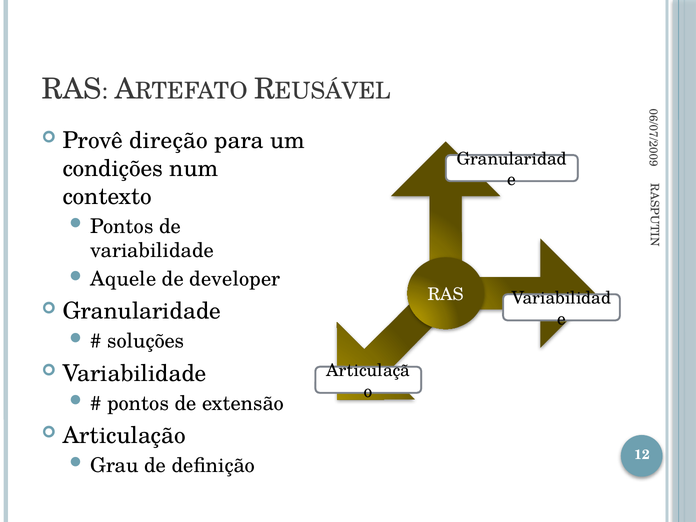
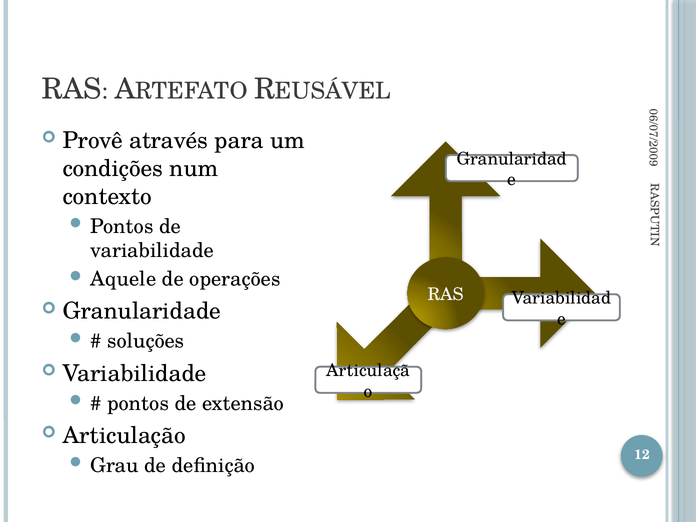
direção: direção -> através
developer: developer -> operações
